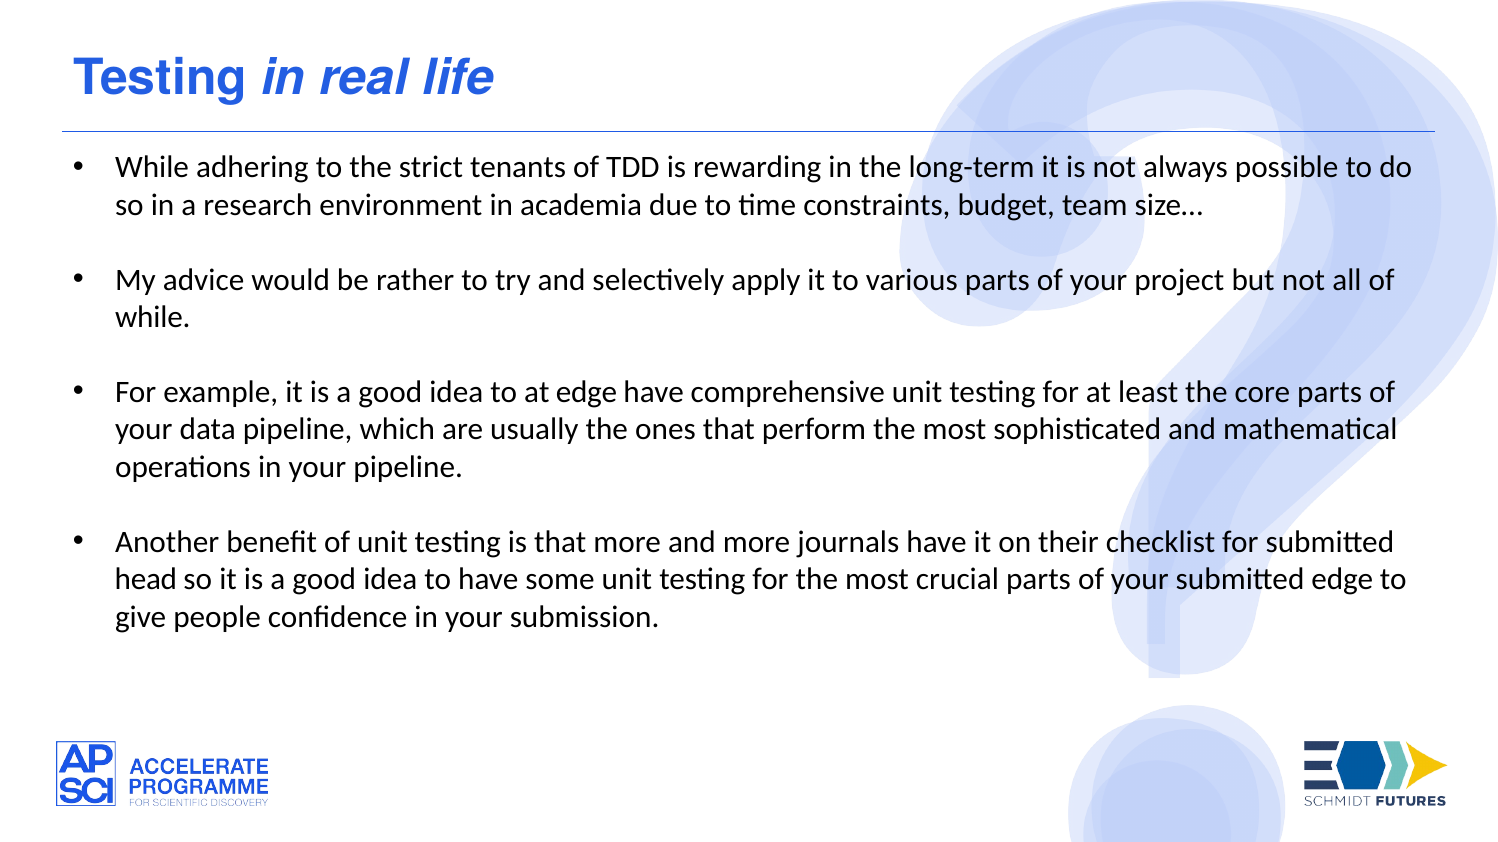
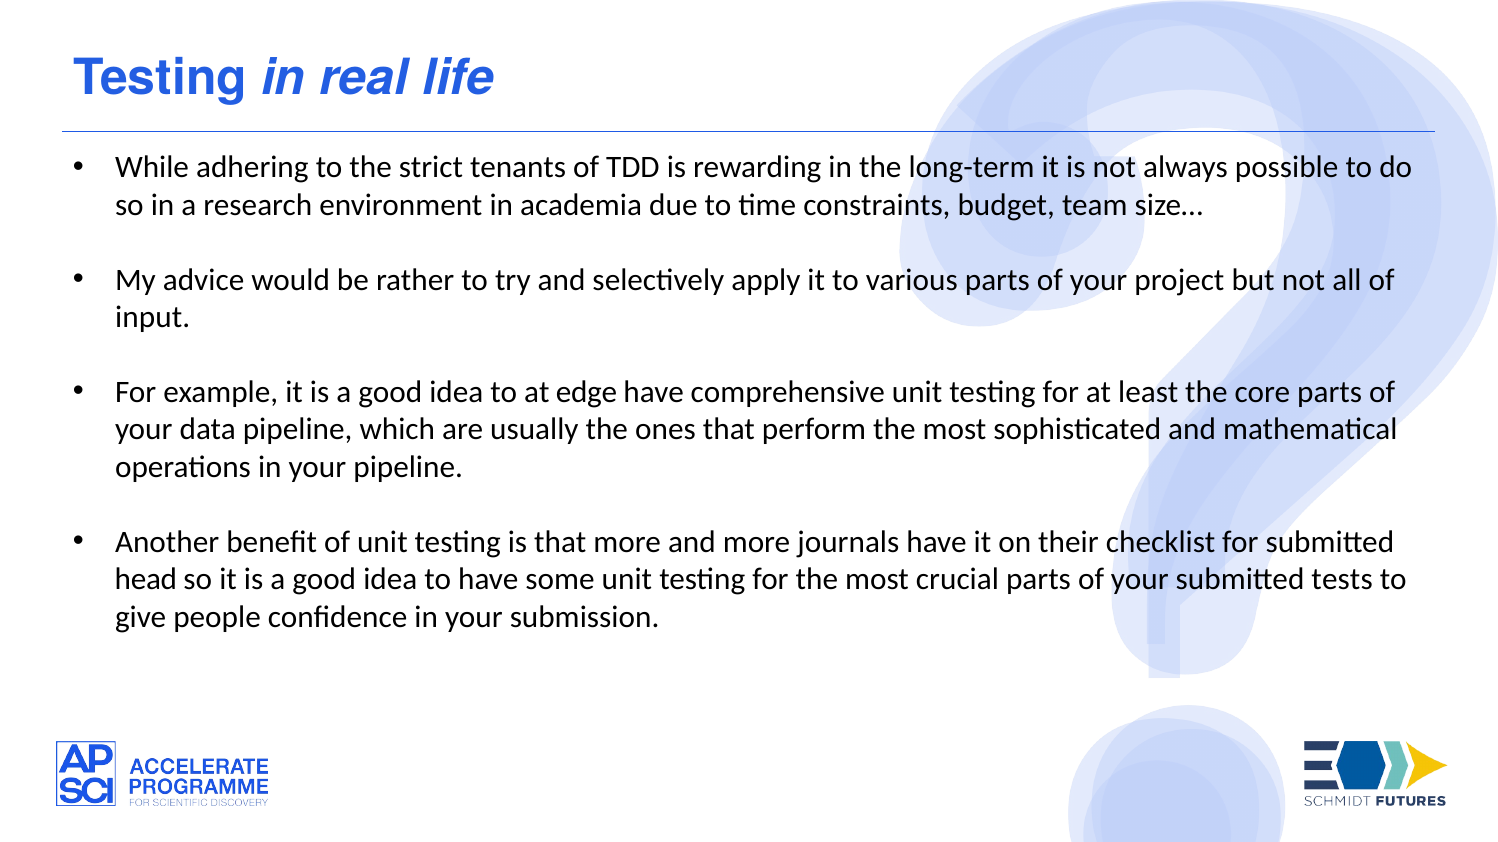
while at (153, 318): while -> input
submitted edge: edge -> tests
